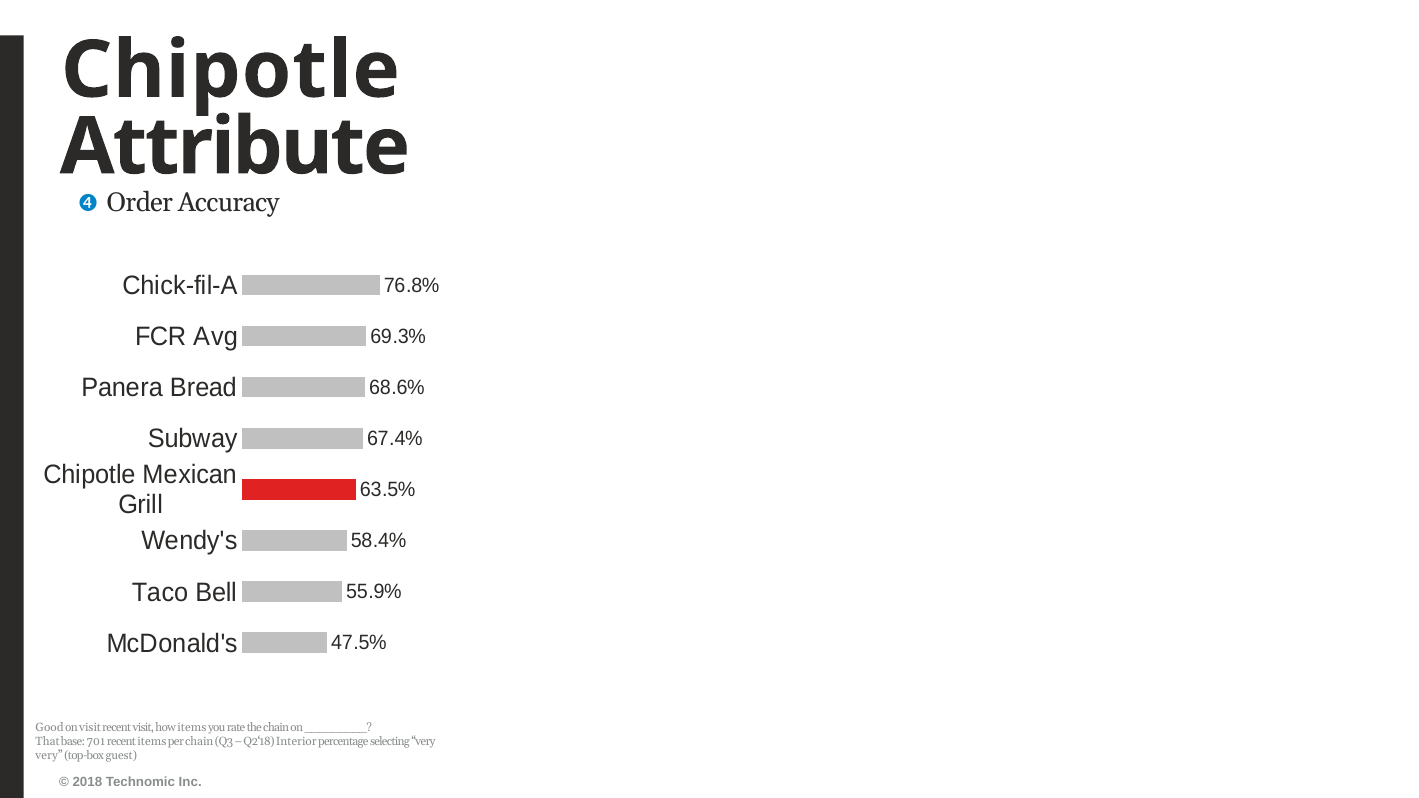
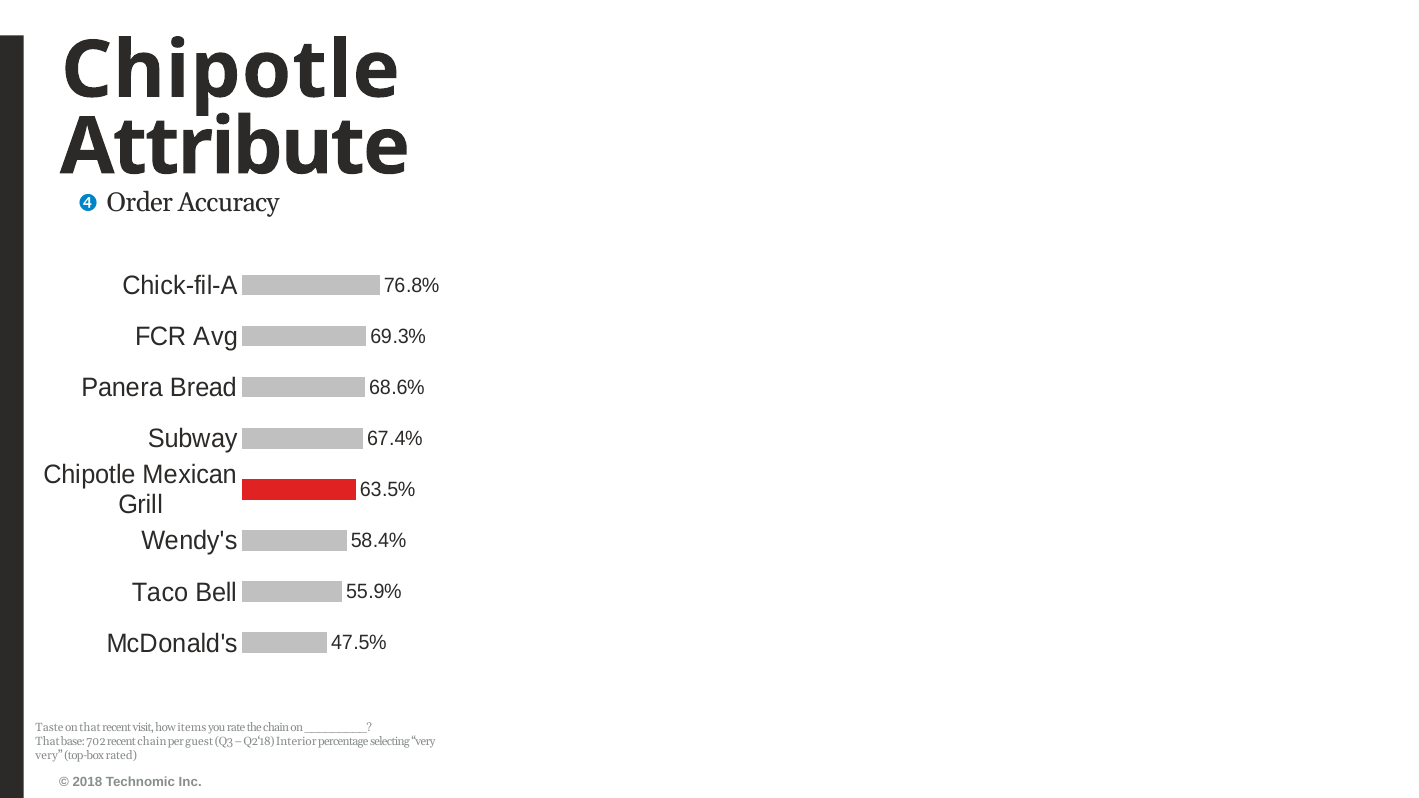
Good: Good -> Taste
on visit: visit -> that
701: 701 -> 702
recent items: items -> chain
per chain: chain -> guest
guest: guest -> rated
